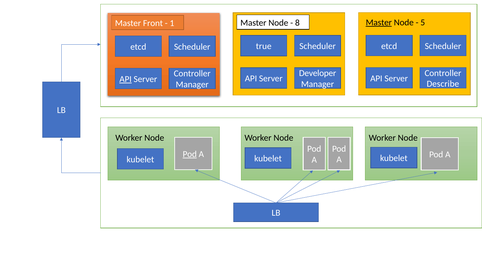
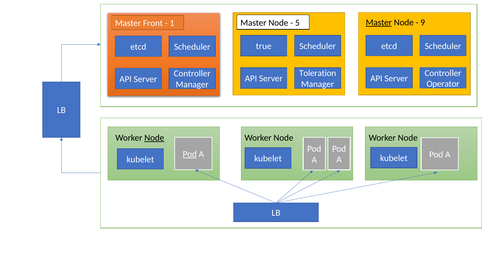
5: 5 -> 9
8: 8 -> 5
Developer: Developer -> Toleration
API at (126, 79) underline: present -> none
Describe: Describe -> Operator
Node at (154, 138) underline: none -> present
